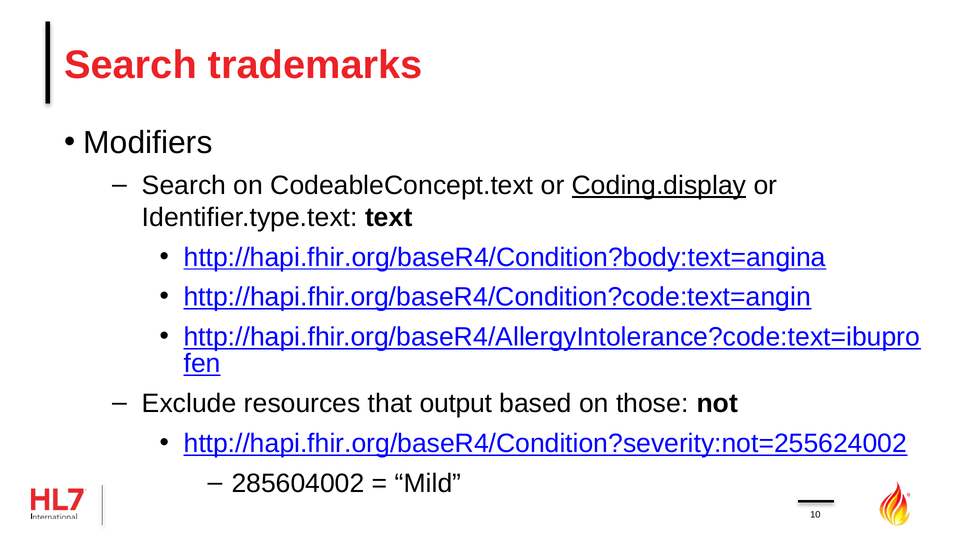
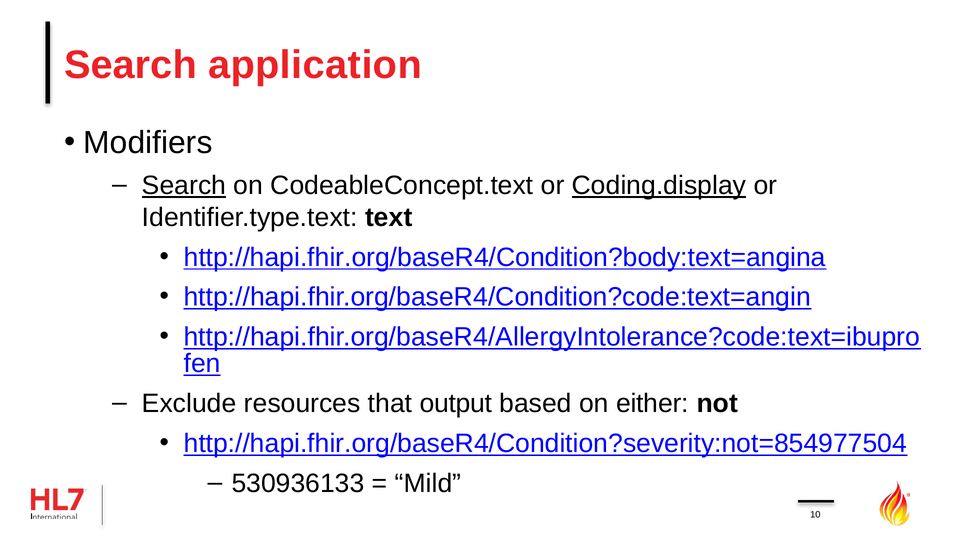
trademarks: trademarks -> application
Search at (184, 185) underline: none -> present
those: those -> either
http://hapi.fhir.org/baseR4/Condition?severity:not=255624002: http://hapi.fhir.org/baseR4/Condition?severity:not=255624002 -> http://hapi.fhir.org/baseR4/Condition?severity:not=854977504
285604002: 285604002 -> 530936133
